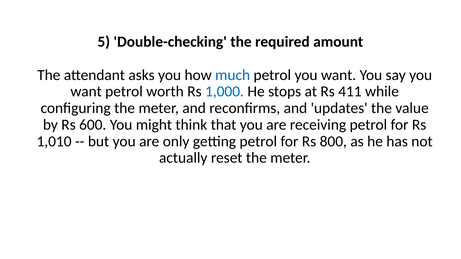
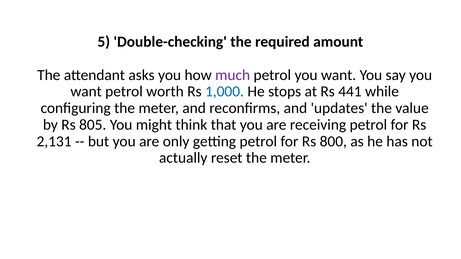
much colour: blue -> purple
411: 411 -> 441
600: 600 -> 805
1,010: 1,010 -> 2,131
